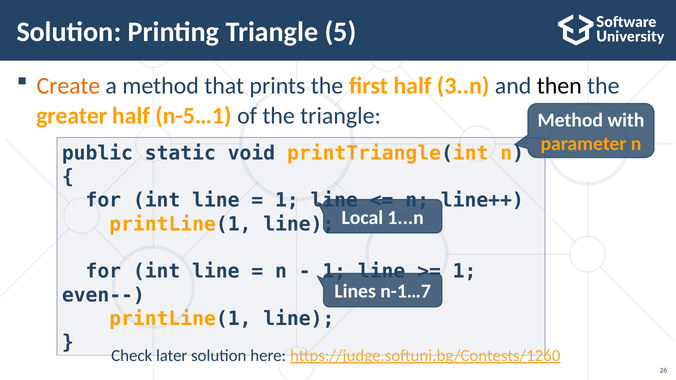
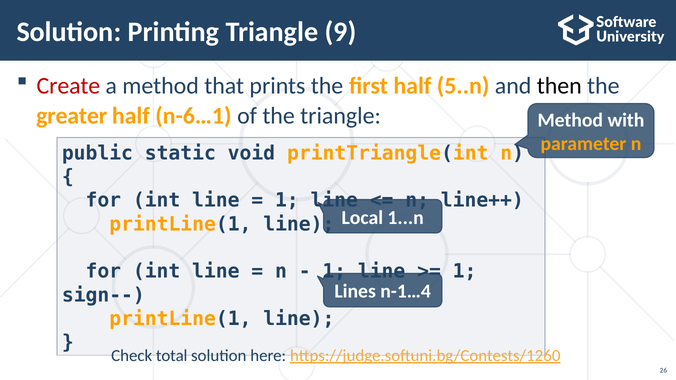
5: 5 -> 9
Create colour: orange -> red
3..n: 3..n -> 5..n
n-5…1: n-5…1 -> n-6…1
n-1…7: n-1…7 -> n-1…4
even--: even-- -> sign--
later: later -> total
